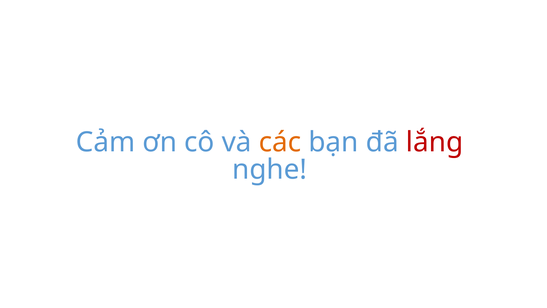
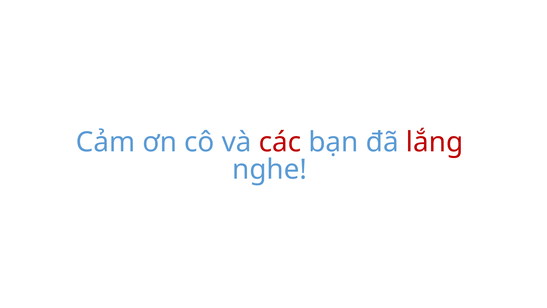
các colour: orange -> red
